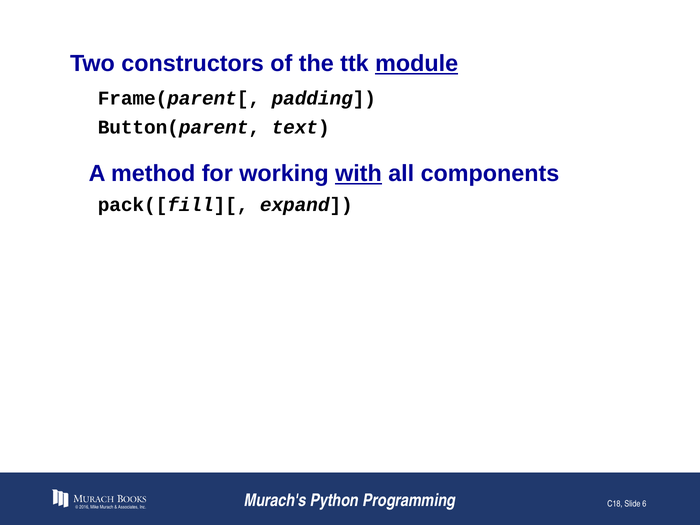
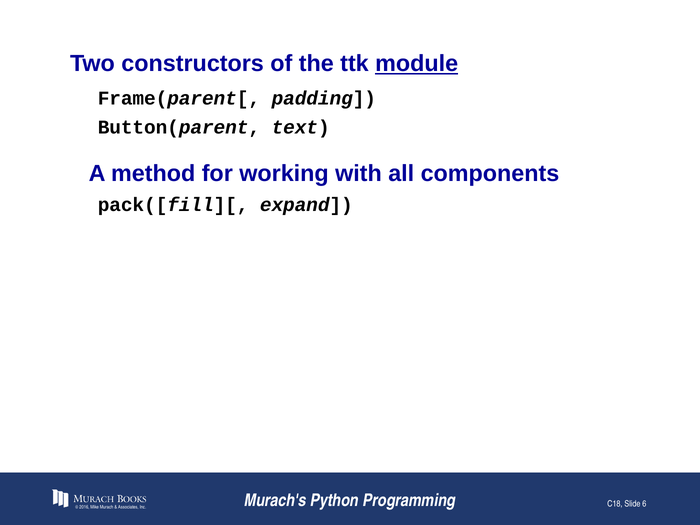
with underline: present -> none
